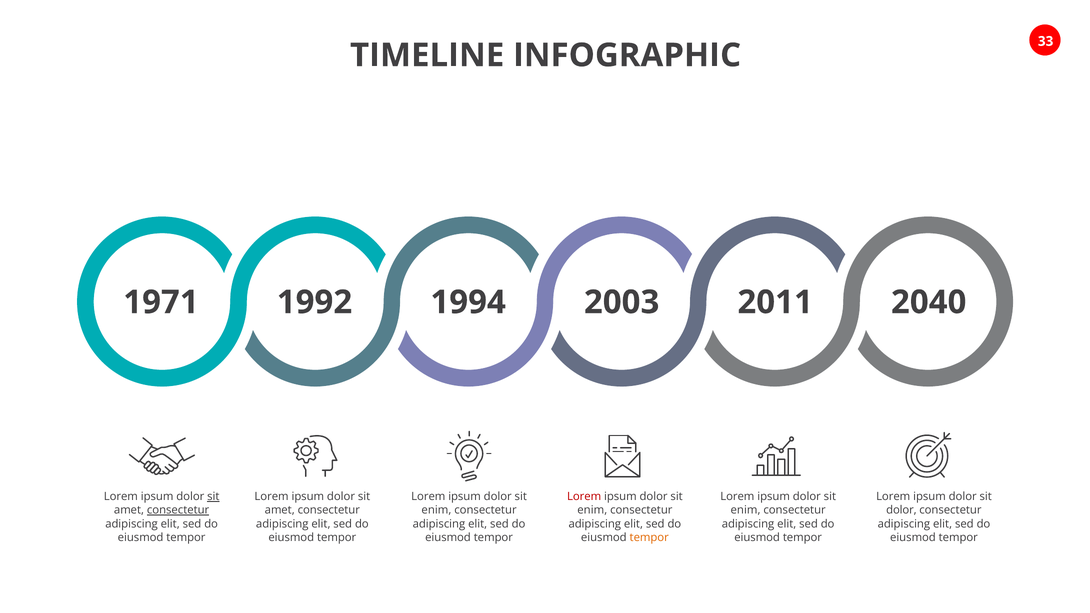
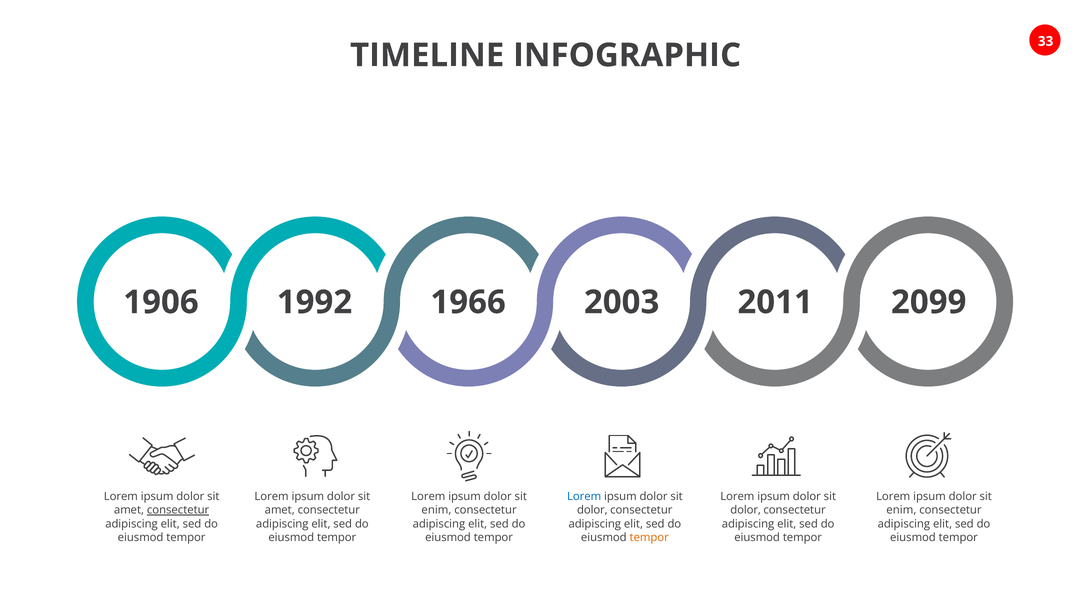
1971: 1971 -> 1906
1994: 1994 -> 1966
2040: 2040 -> 2099
sit at (213, 497) underline: present -> none
Lorem at (584, 497) colour: red -> blue
enim at (592, 510): enim -> dolor
enim at (746, 510): enim -> dolor
dolor at (901, 510): dolor -> enim
